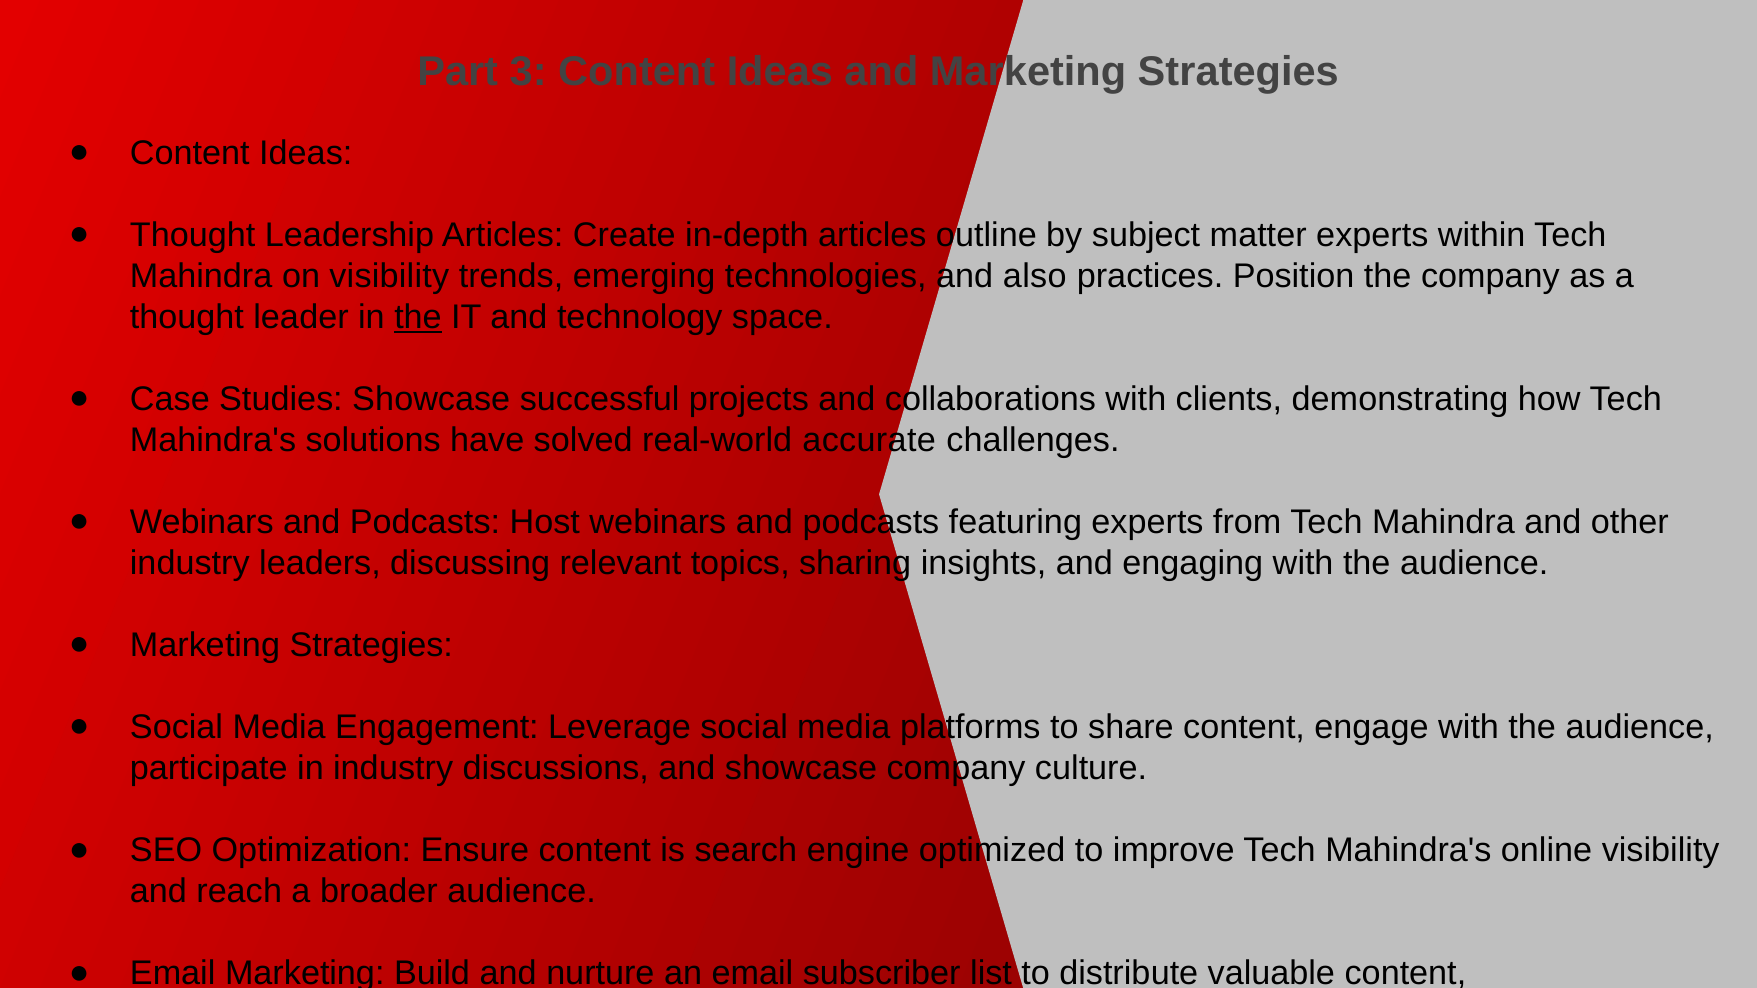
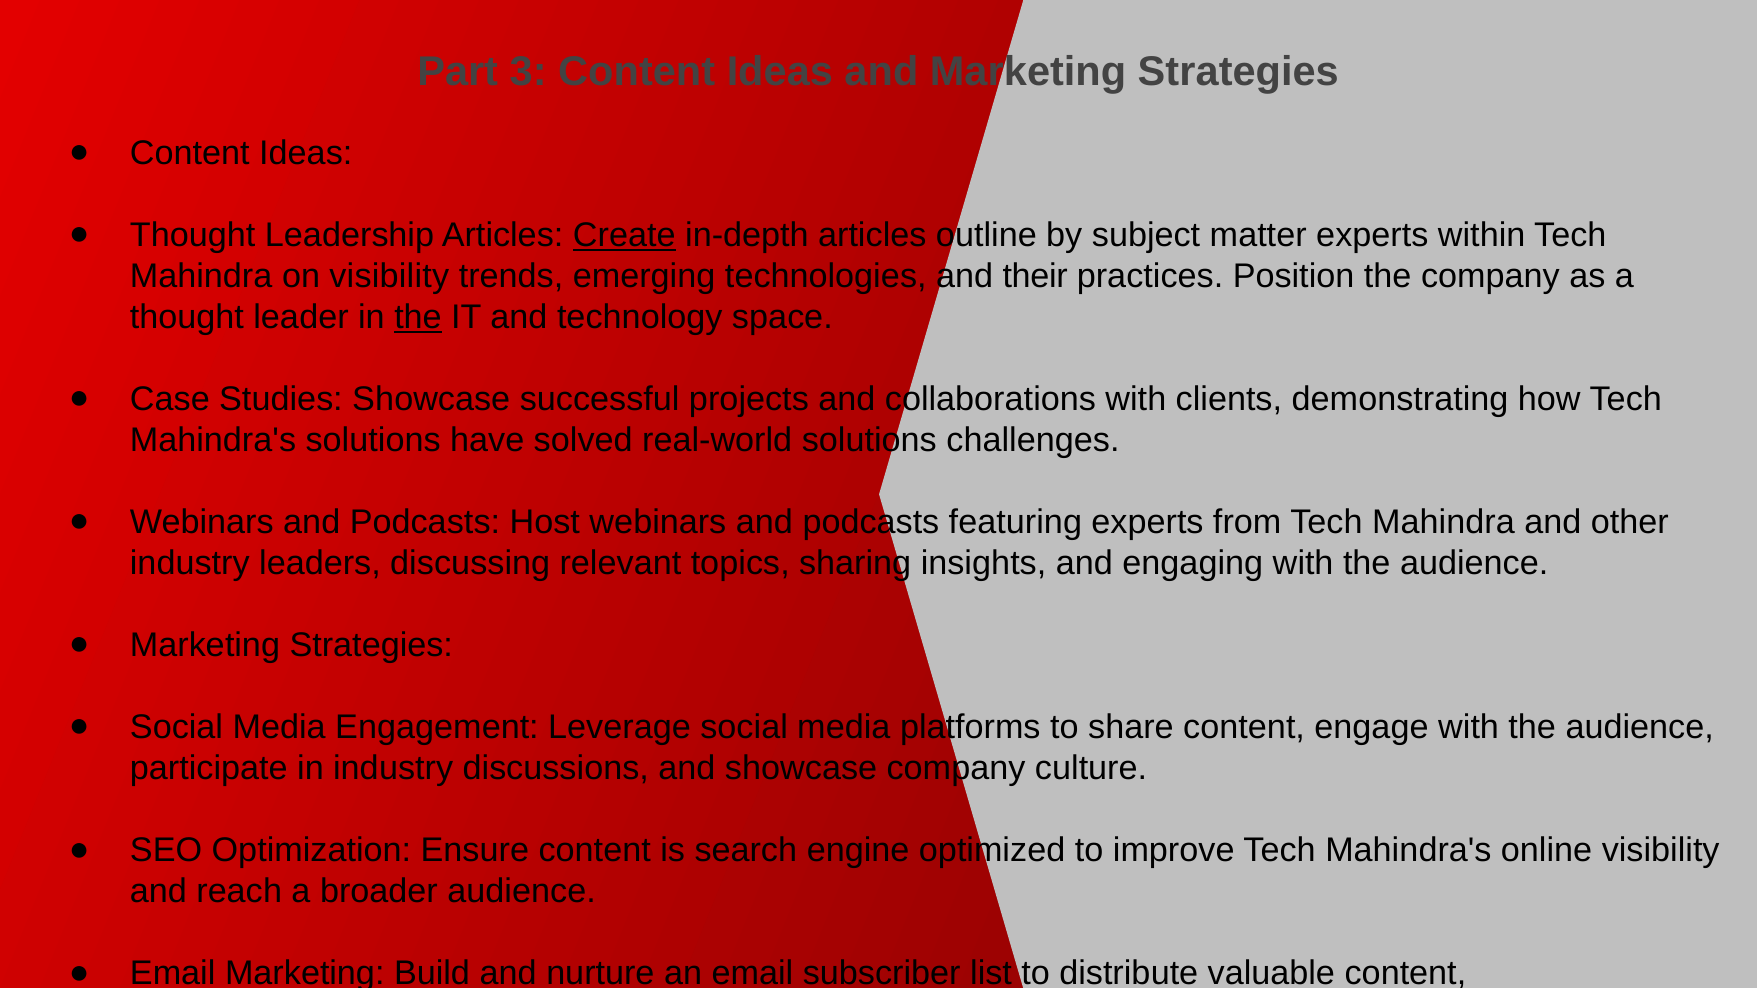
Create underline: none -> present
also: also -> their
real-world accurate: accurate -> solutions
